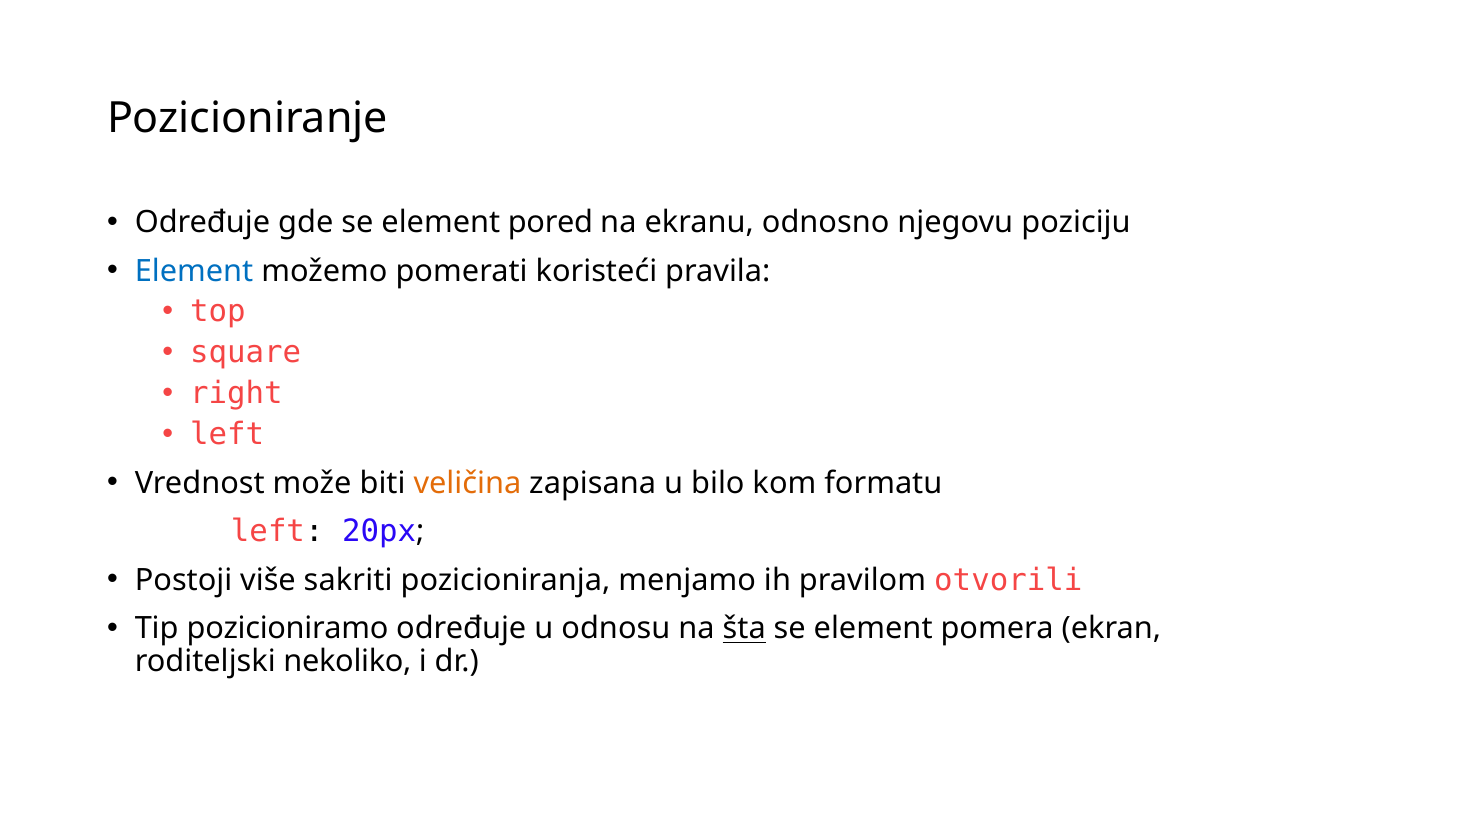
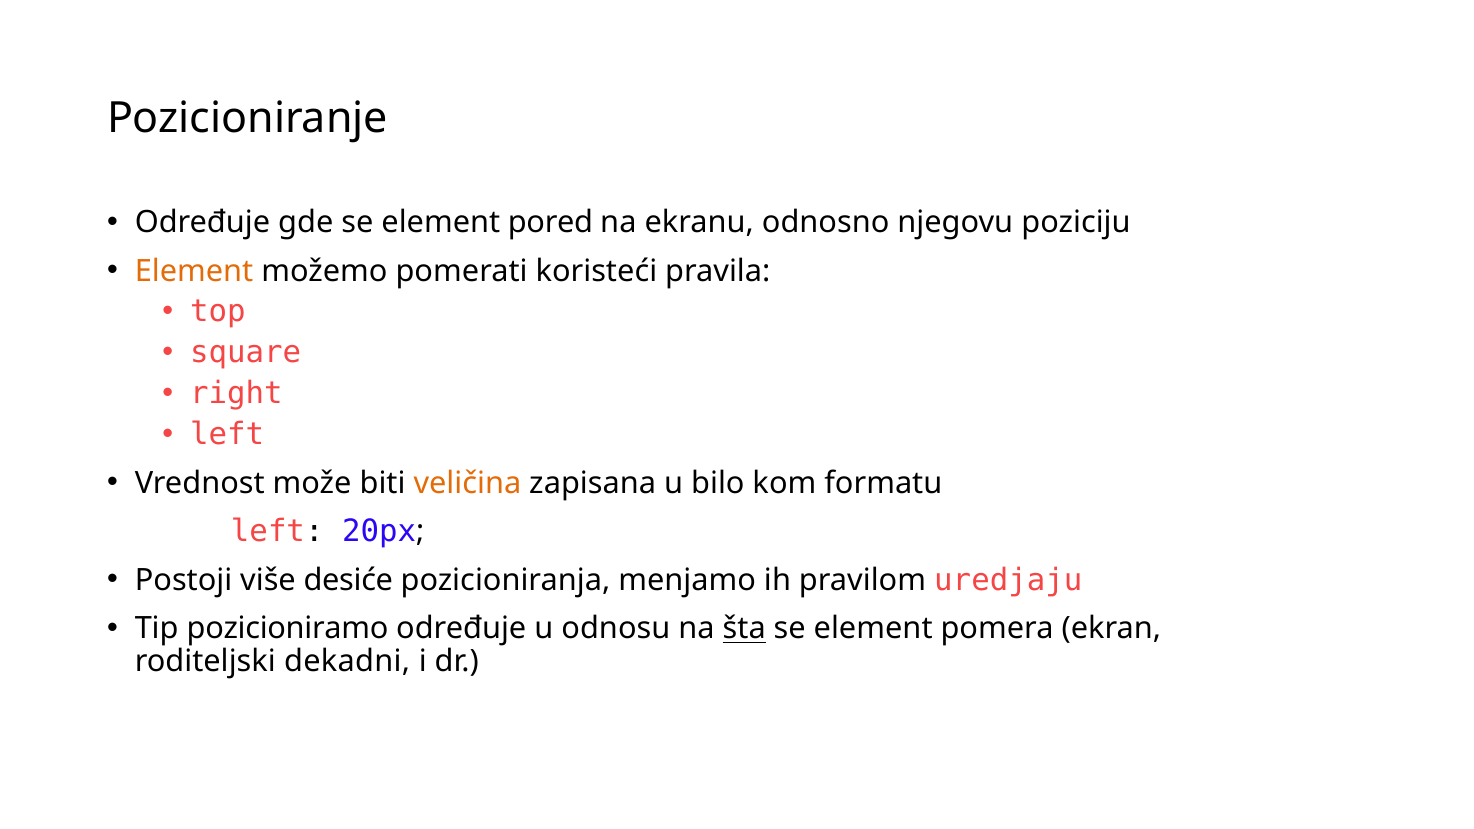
Element at (194, 271) colour: blue -> orange
sakriti: sakriti -> desiće
otvorili: otvorili -> uredjaju
nekoliko: nekoliko -> dekadni
